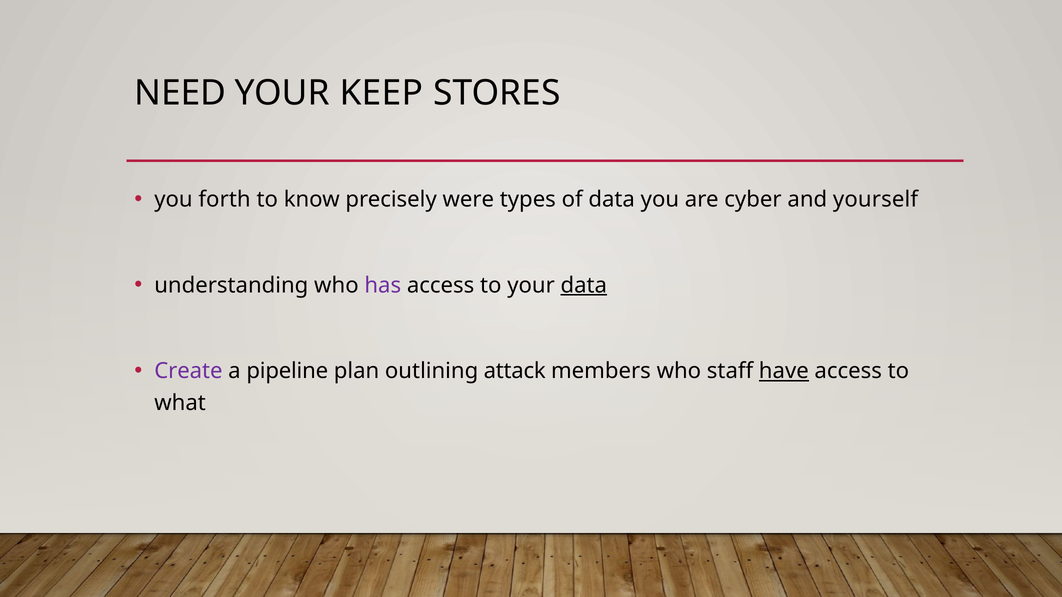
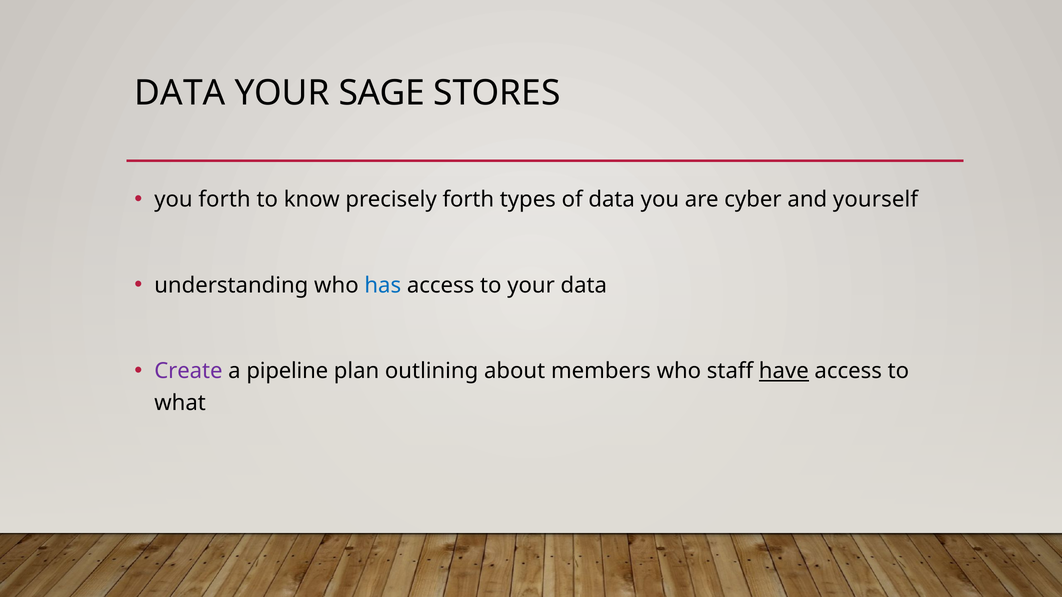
NEED at (180, 93): NEED -> DATA
KEEP: KEEP -> SAGE
precisely were: were -> forth
has colour: purple -> blue
data at (584, 286) underline: present -> none
attack: attack -> about
